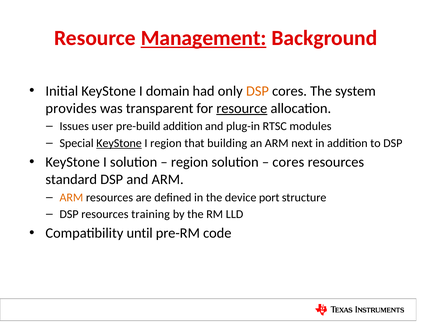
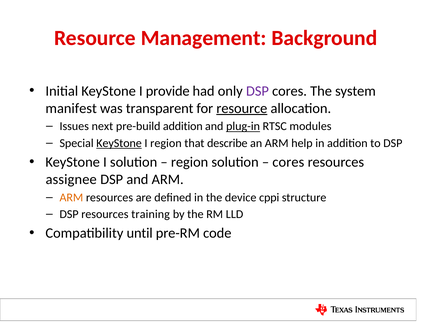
Management underline: present -> none
domain: domain -> provide
DSP at (257, 91) colour: orange -> purple
provides: provides -> manifest
user: user -> next
plug-in underline: none -> present
building: building -> describe
next: next -> help
standard: standard -> assignee
port: port -> cppi
